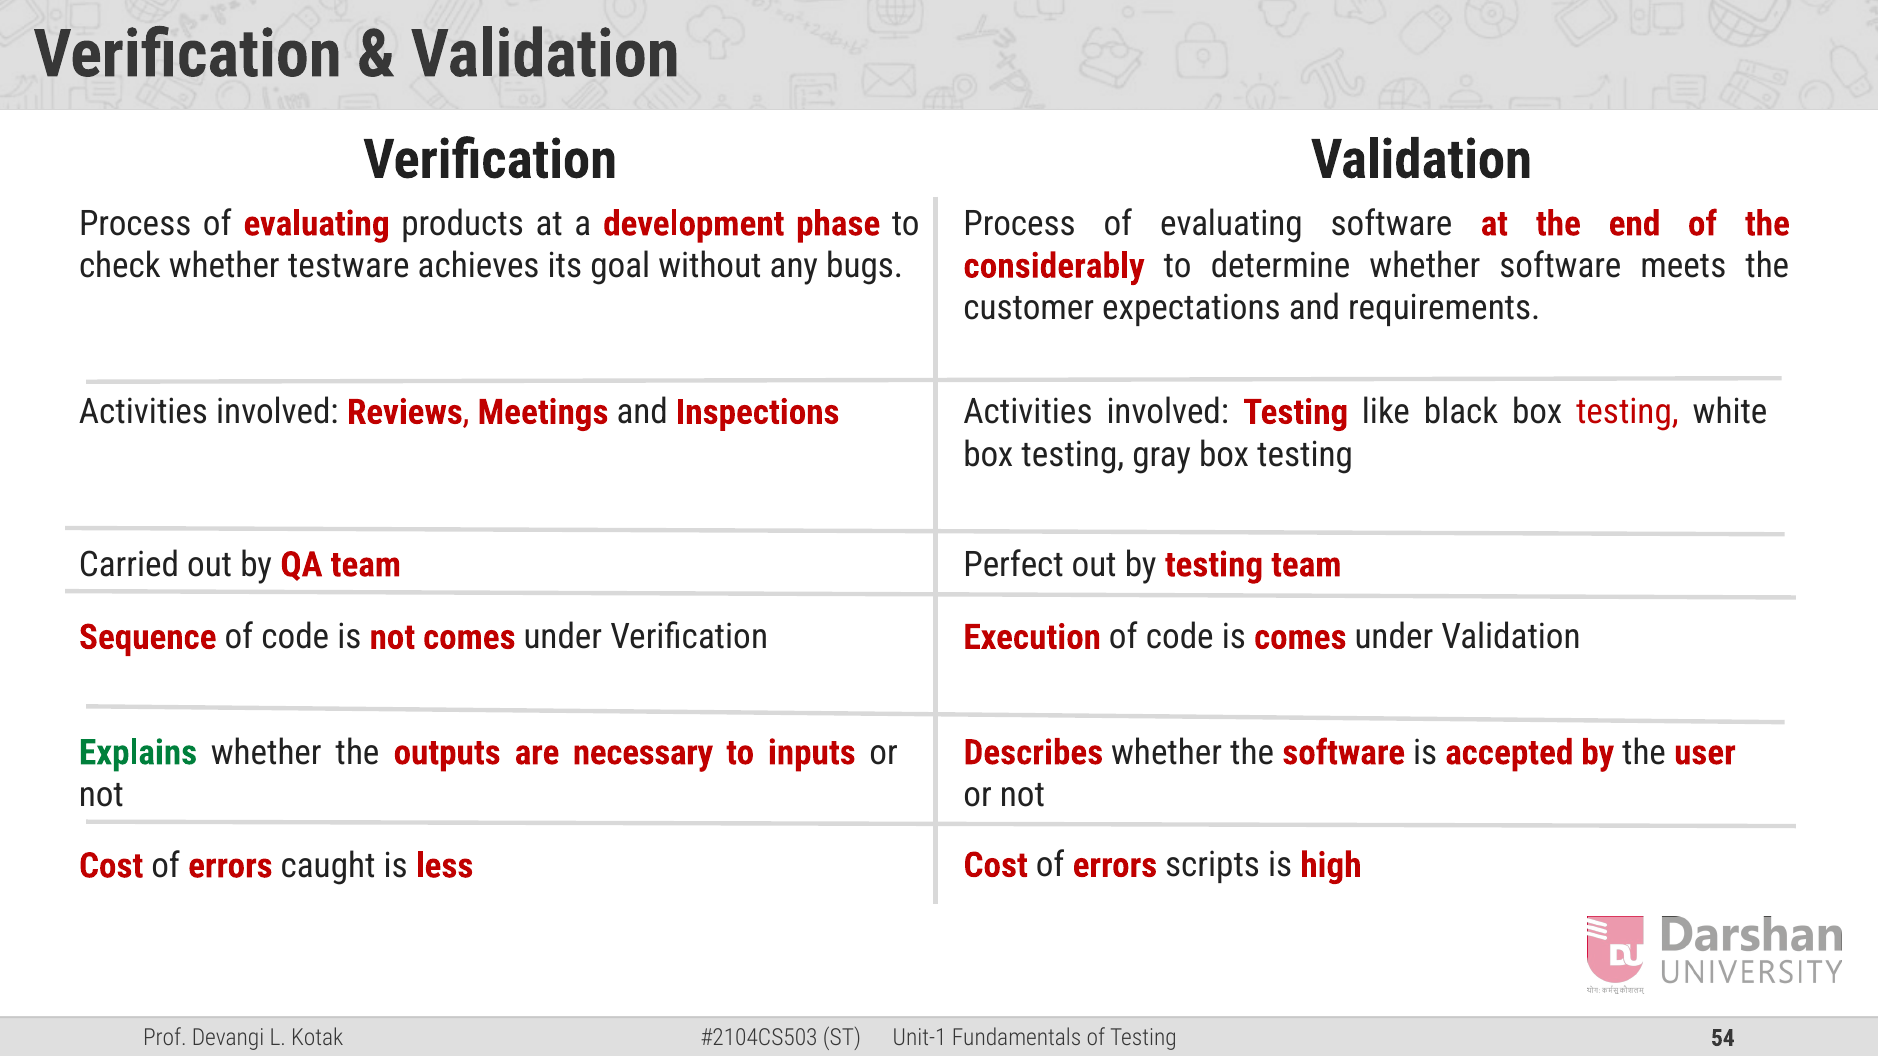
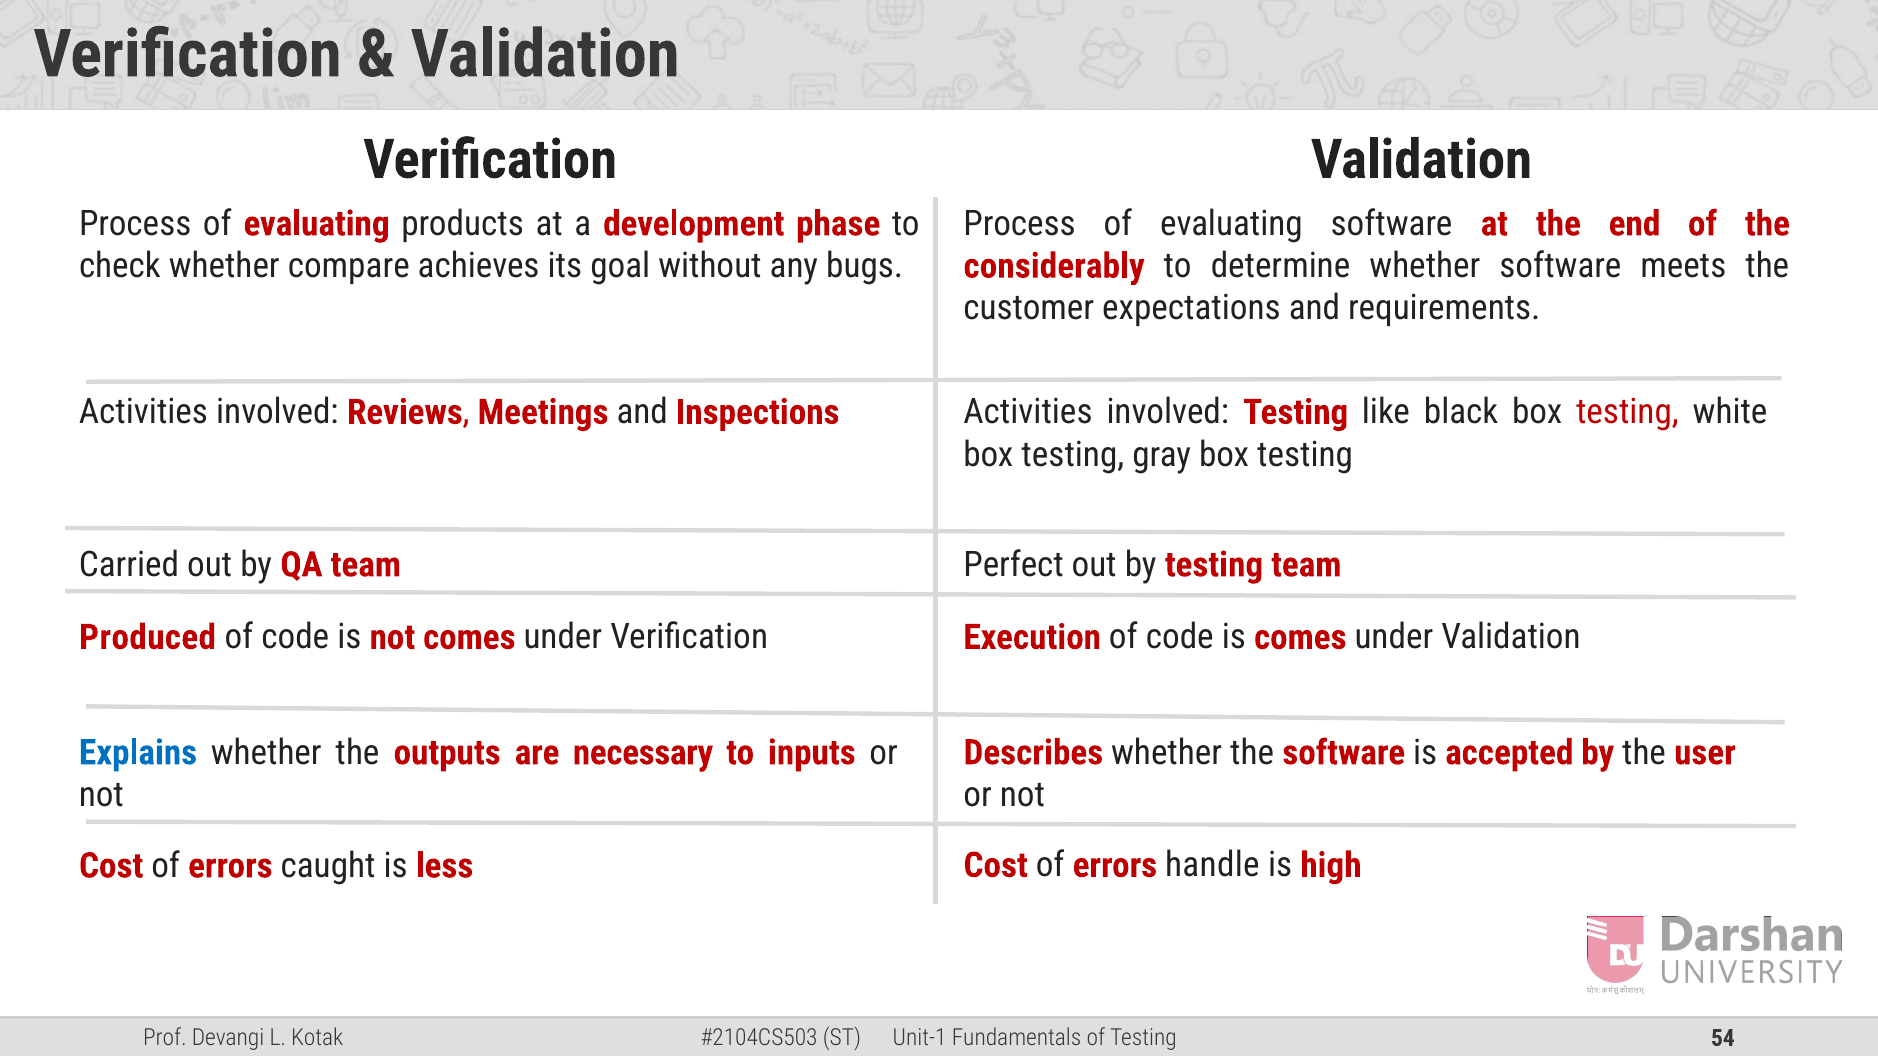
testware: testware -> compare
Sequence: Sequence -> Produced
Explains colour: green -> blue
scripts: scripts -> handle
